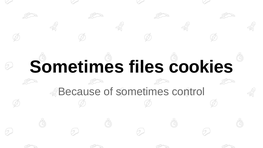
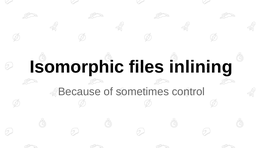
Sometimes at (77, 67): Sometimes -> Isomorphic
cookies: cookies -> inlining
